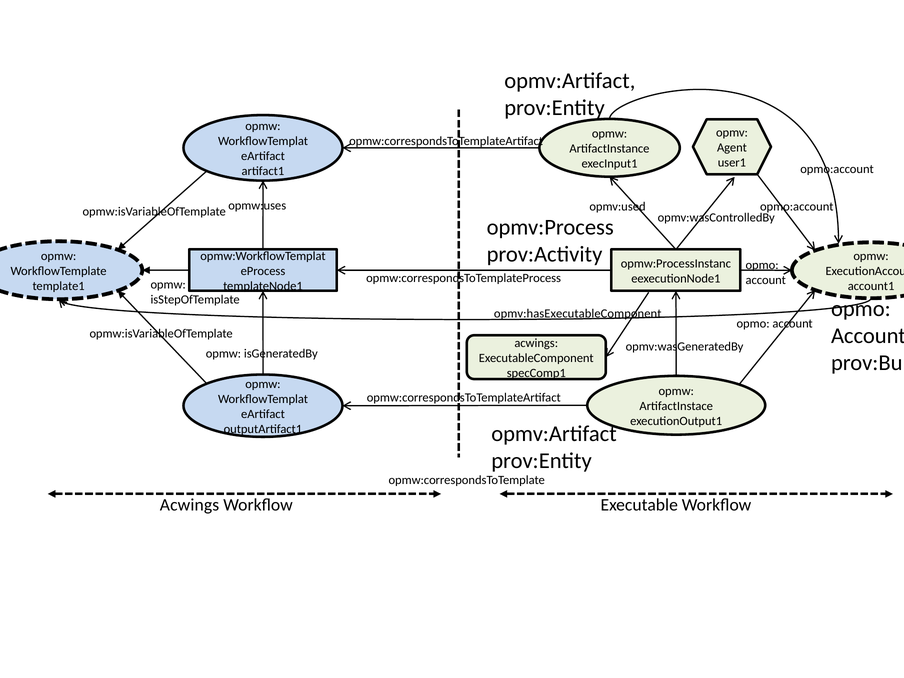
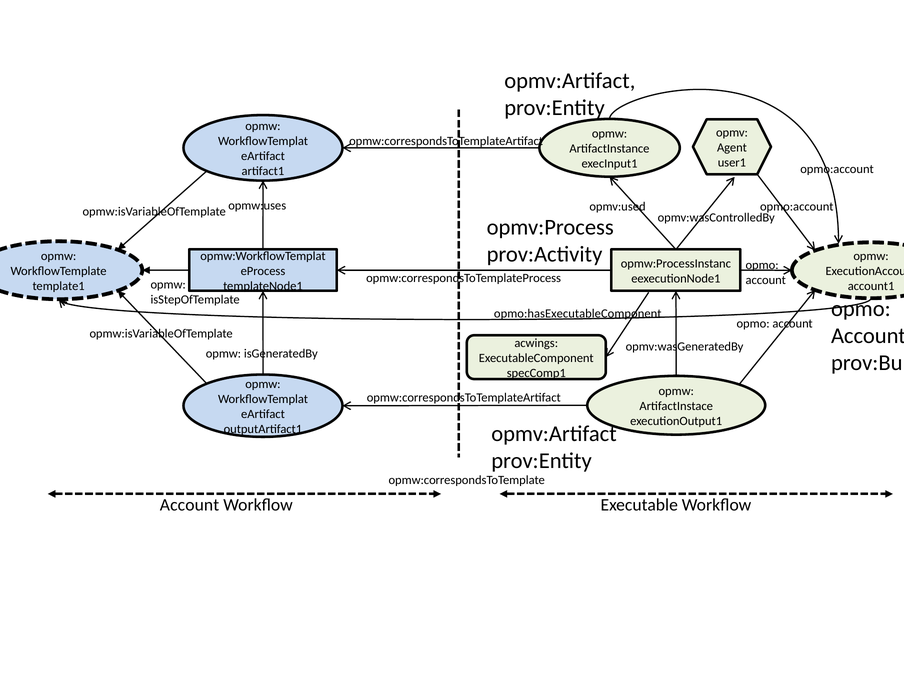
opmv:hasExecutableComponent: opmv:hasExecutableComponent -> opmo:hasExecutableComponent
Acwings at (190, 505): Acwings -> Account
